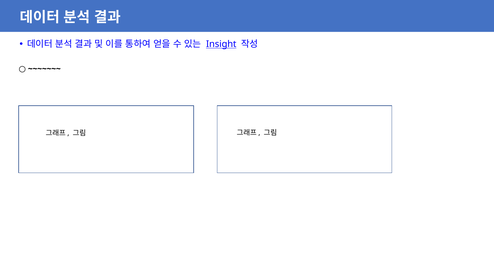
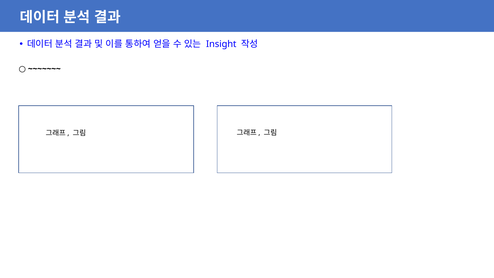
Insight underline: present -> none
